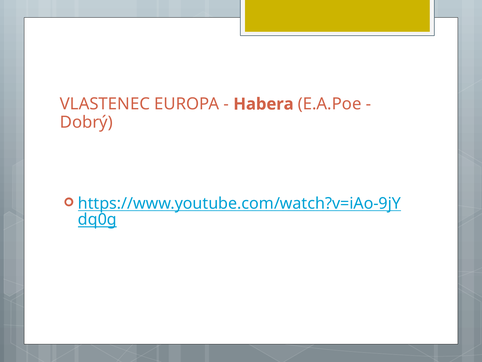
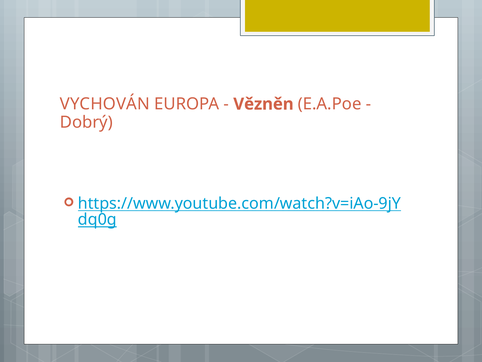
VLASTENEC: VLASTENEC -> VYCHOVÁN
Habera: Habera -> Vězněn
